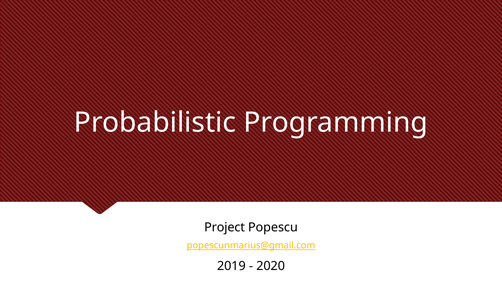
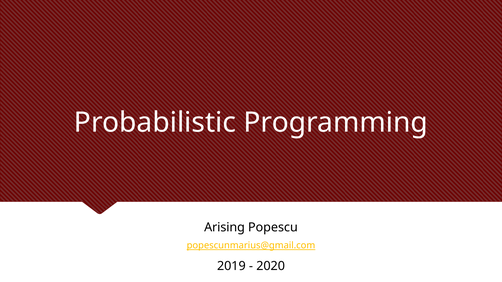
Project: Project -> Arising
